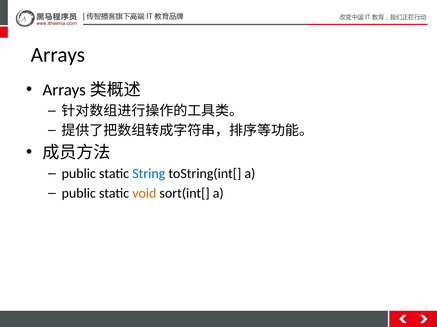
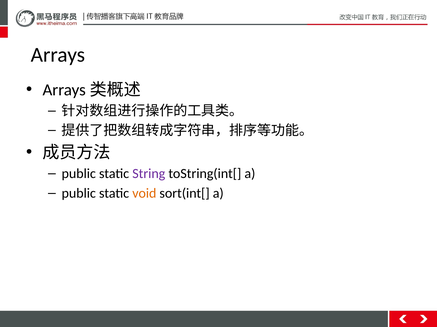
String colour: blue -> purple
